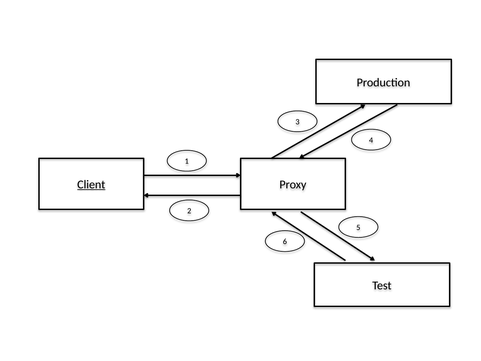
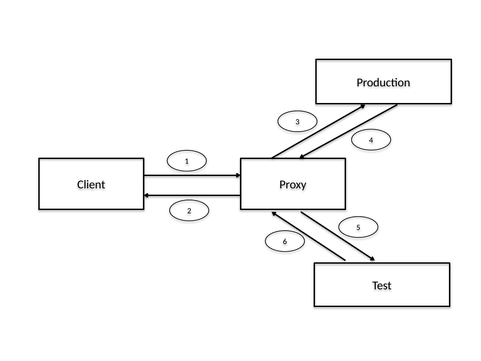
Client underline: present -> none
